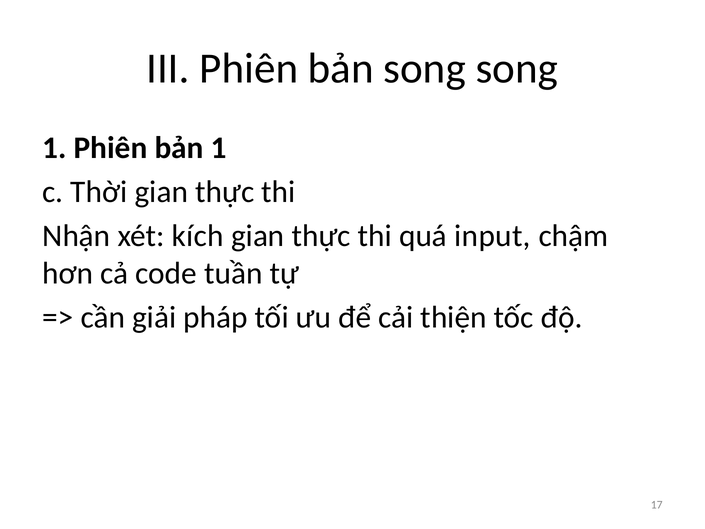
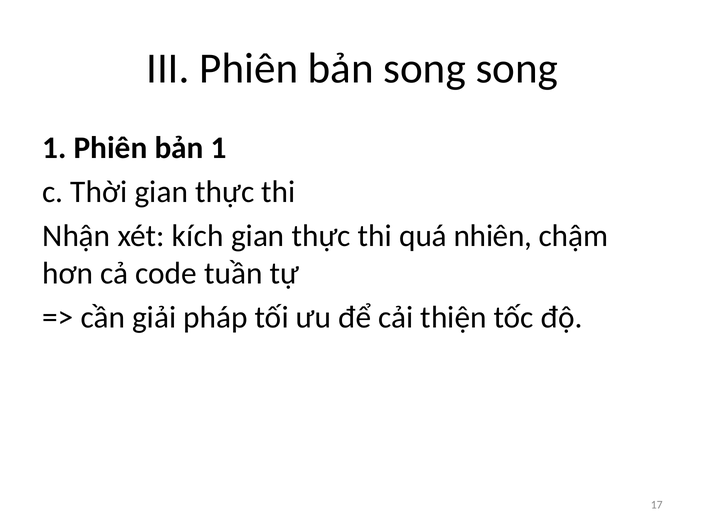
input: input -> nhiên
